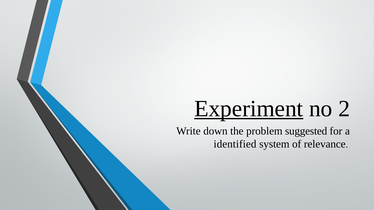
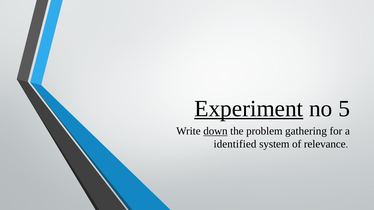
2: 2 -> 5
down underline: none -> present
suggested: suggested -> gathering
